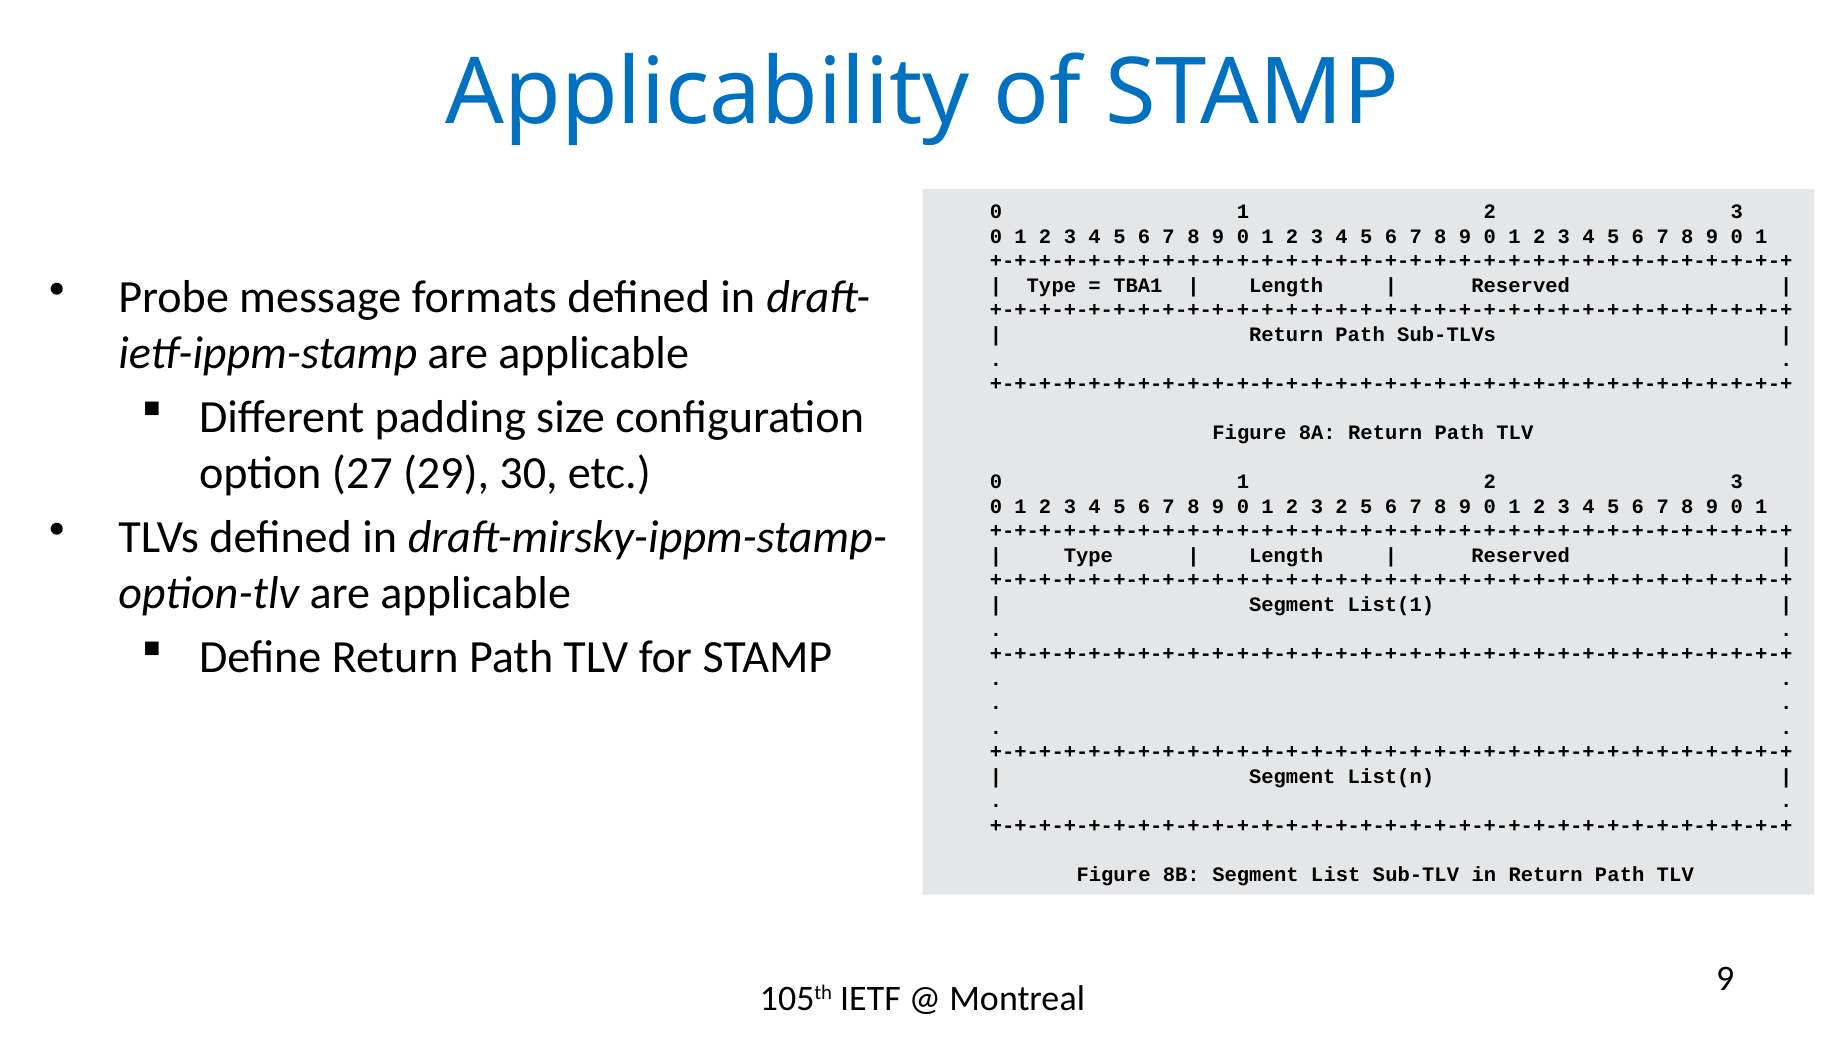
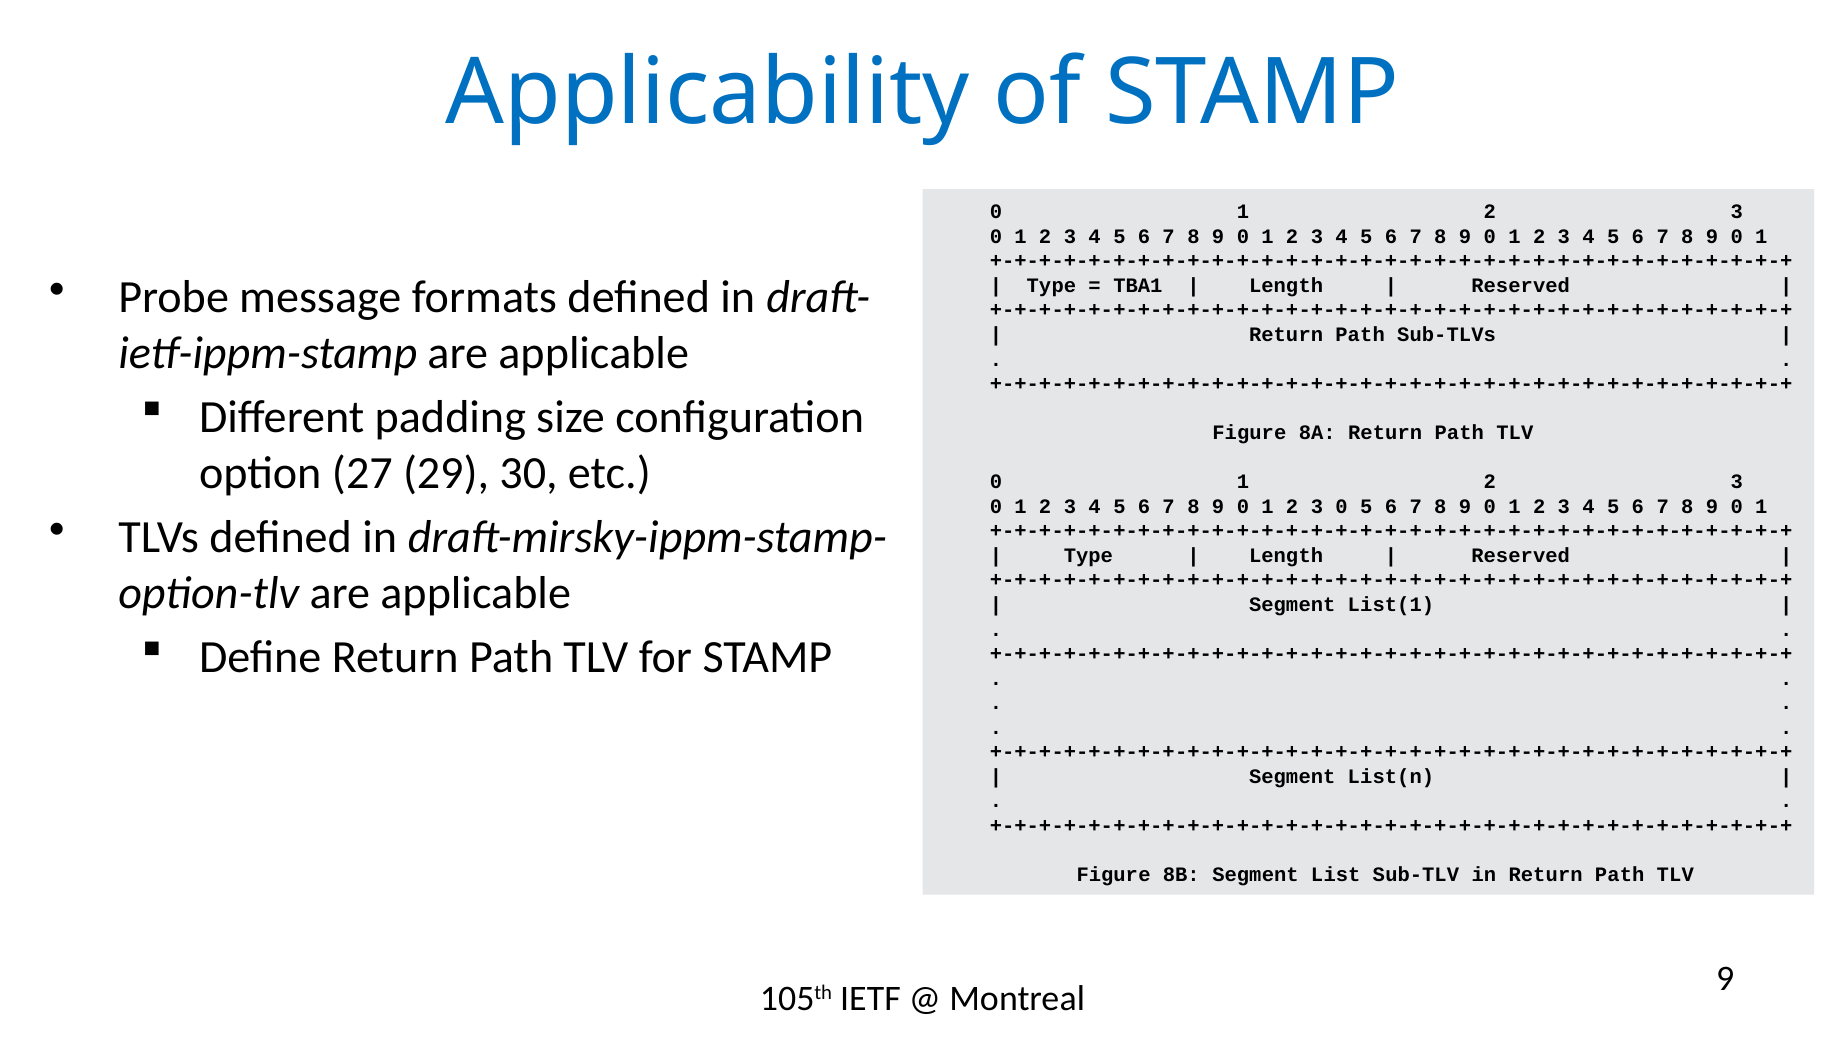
2 at (1342, 506): 2 -> 0
